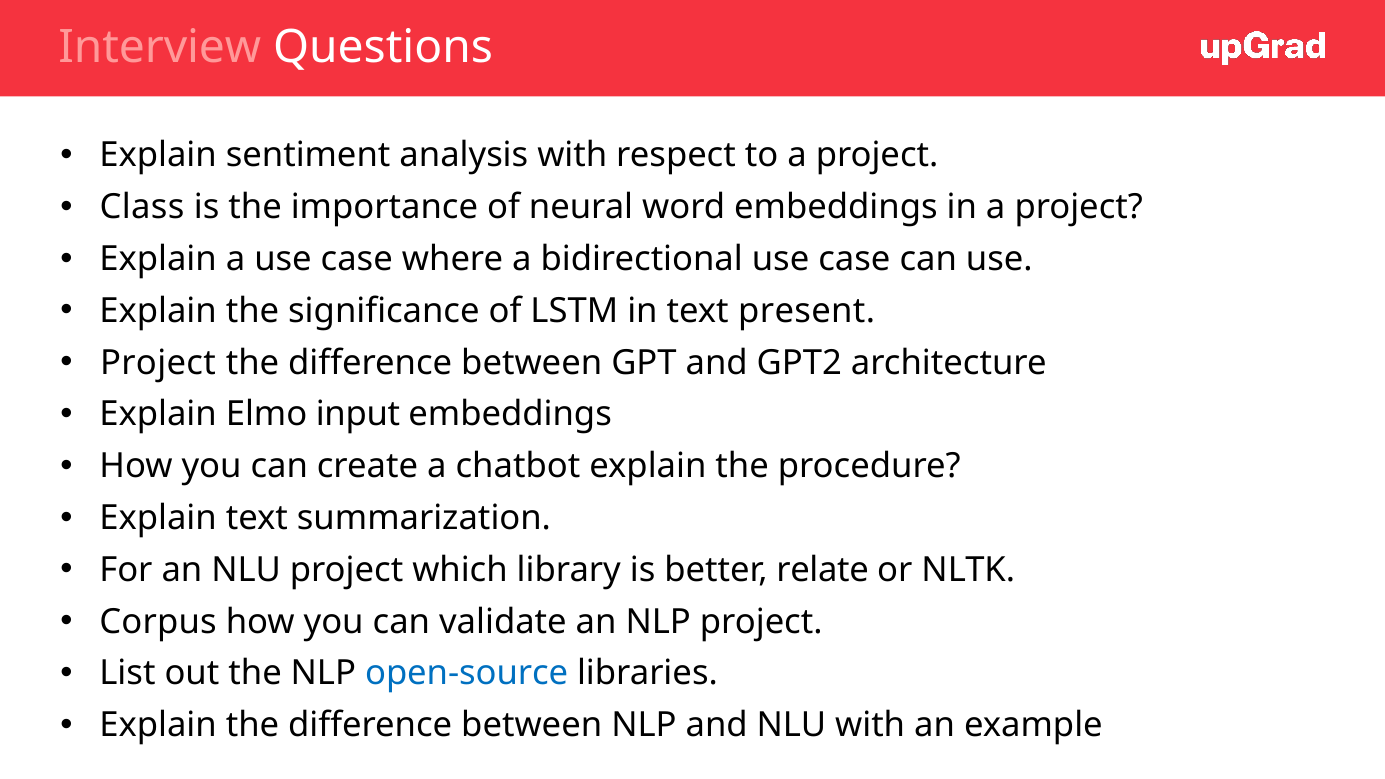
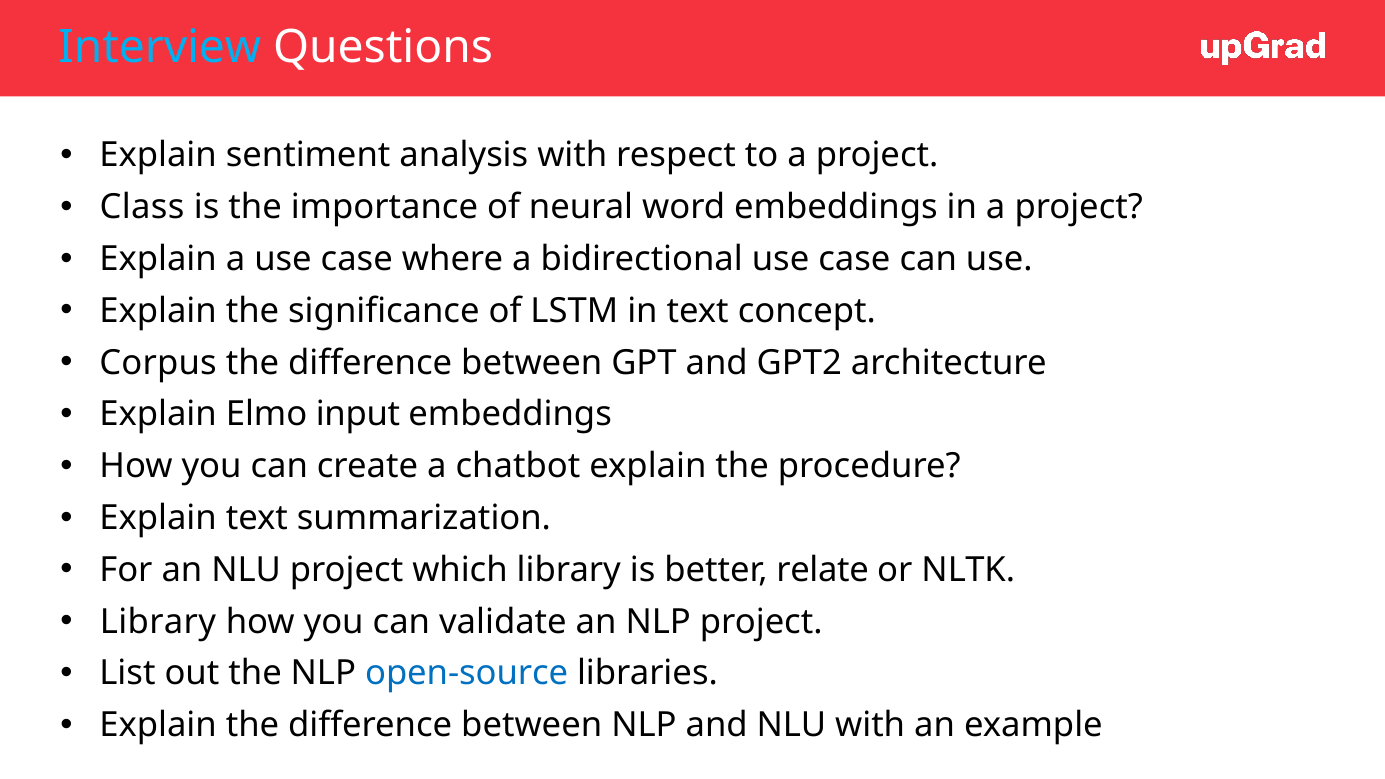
Interview colour: pink -> light blue
present: present -> concept
Project at (158, 363): Project -> Corpus
Corpus at (158, 622): Corpus -> Library
